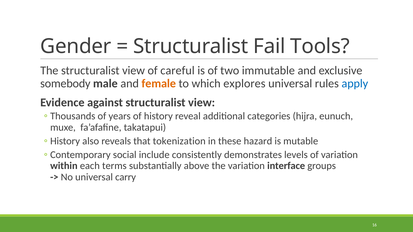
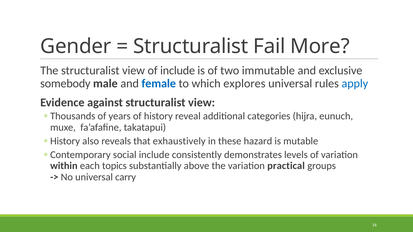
Tools: Tools -> More
of careful: careful -> include
female colour: orange -> blue
tokenization: tokenization -> exhaustively
terms: terms -> topics
interface: interface -> practical
